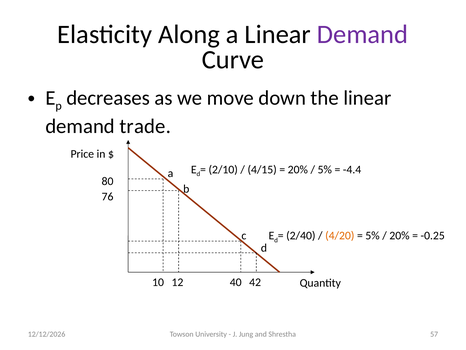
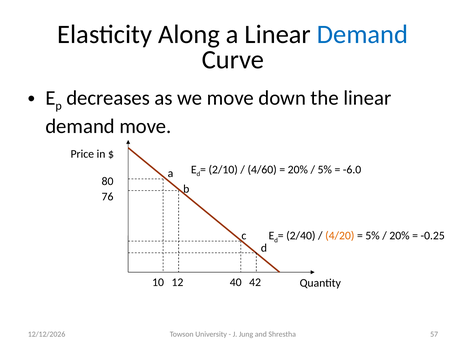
Demand at (362, 34) colour: purple -> blue
demand trade: trade -> move
4/15: 4/15 -> 4/60
-4.4: -4.4 -> -6.0
